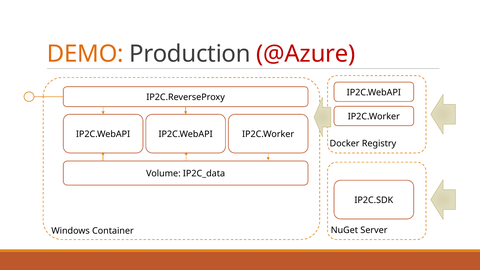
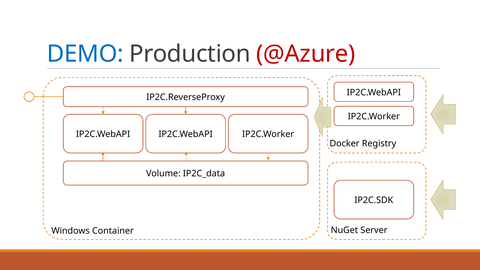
DEMO colour: orange -> blue
